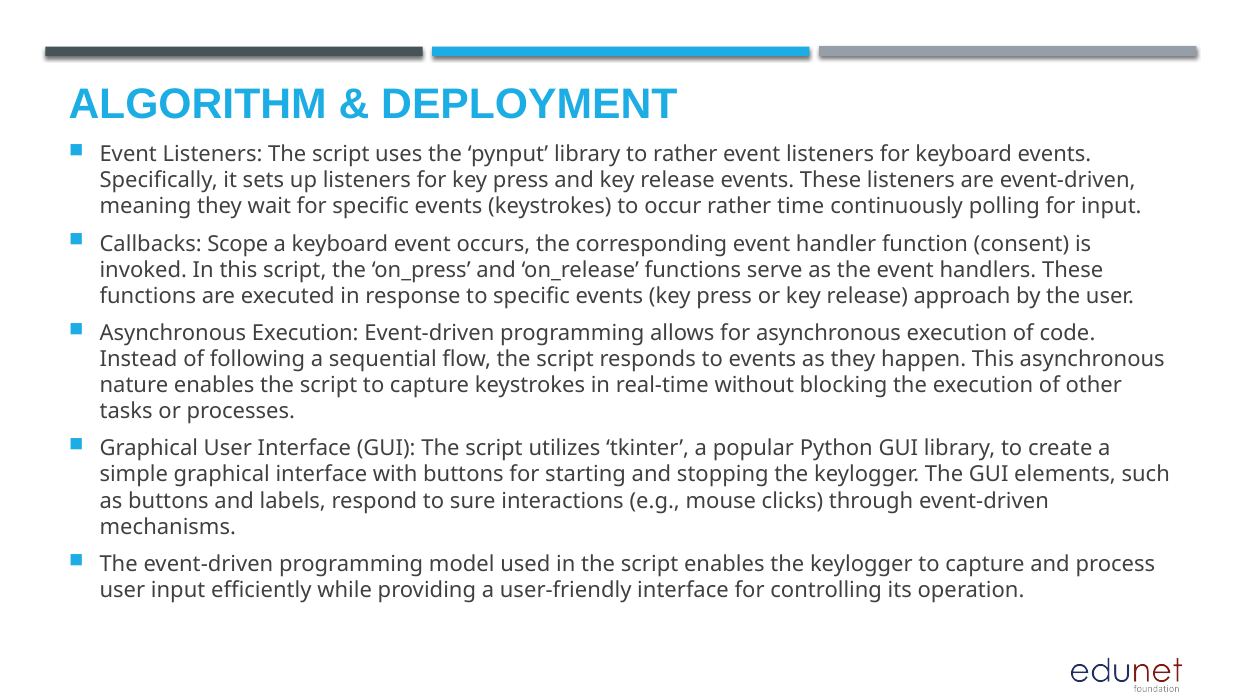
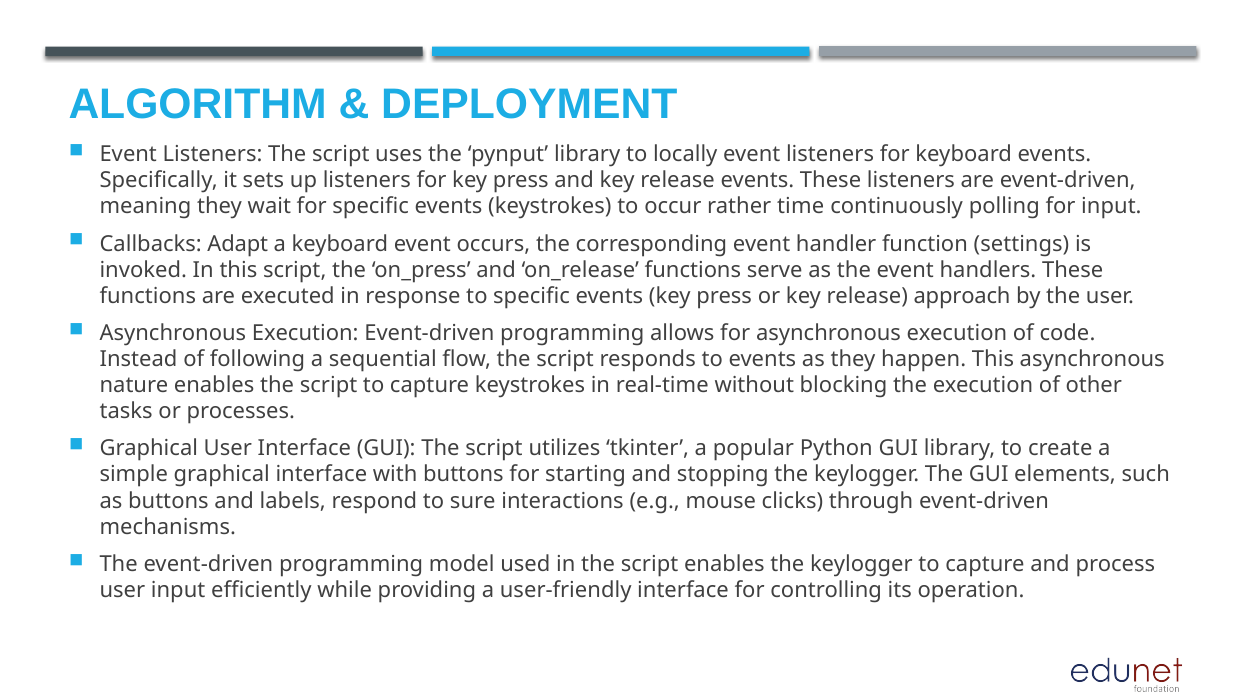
to rather: rather -> locally
Scope: Scope -> Adapt
consent: consent -> settings
